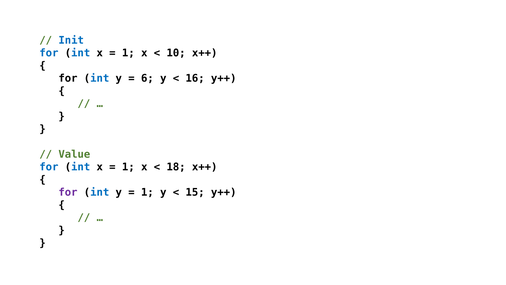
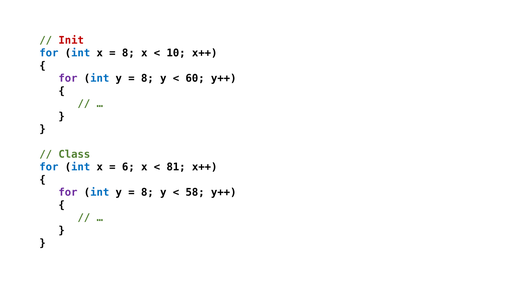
Init colour: blue -> red
1 at (128, 53): 1 -> 8
for at (68, 78) colour: black -> purple
6 at (147, 78): 6 -> 8
16: 16 -> 60
Value: Value -> Class
1 at (128, 167): 1 -> 6
18: 18 -> 81
1 at (147, 192): 1 -> 8
15: 15 -> 58
